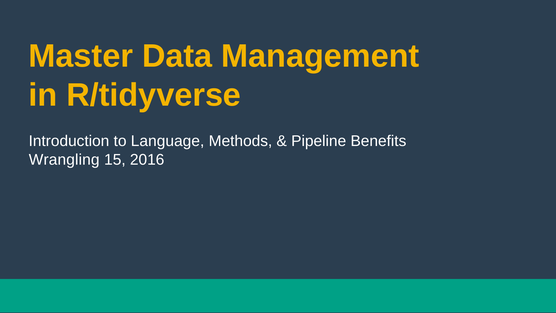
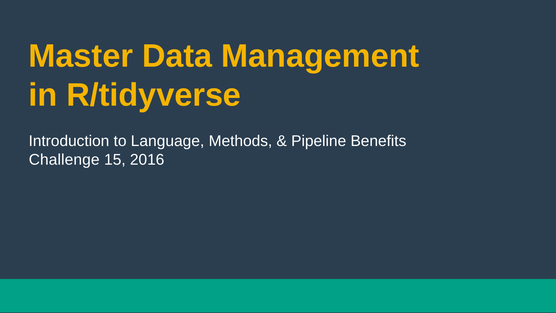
Wrangling: Wrangling -> Challenge
